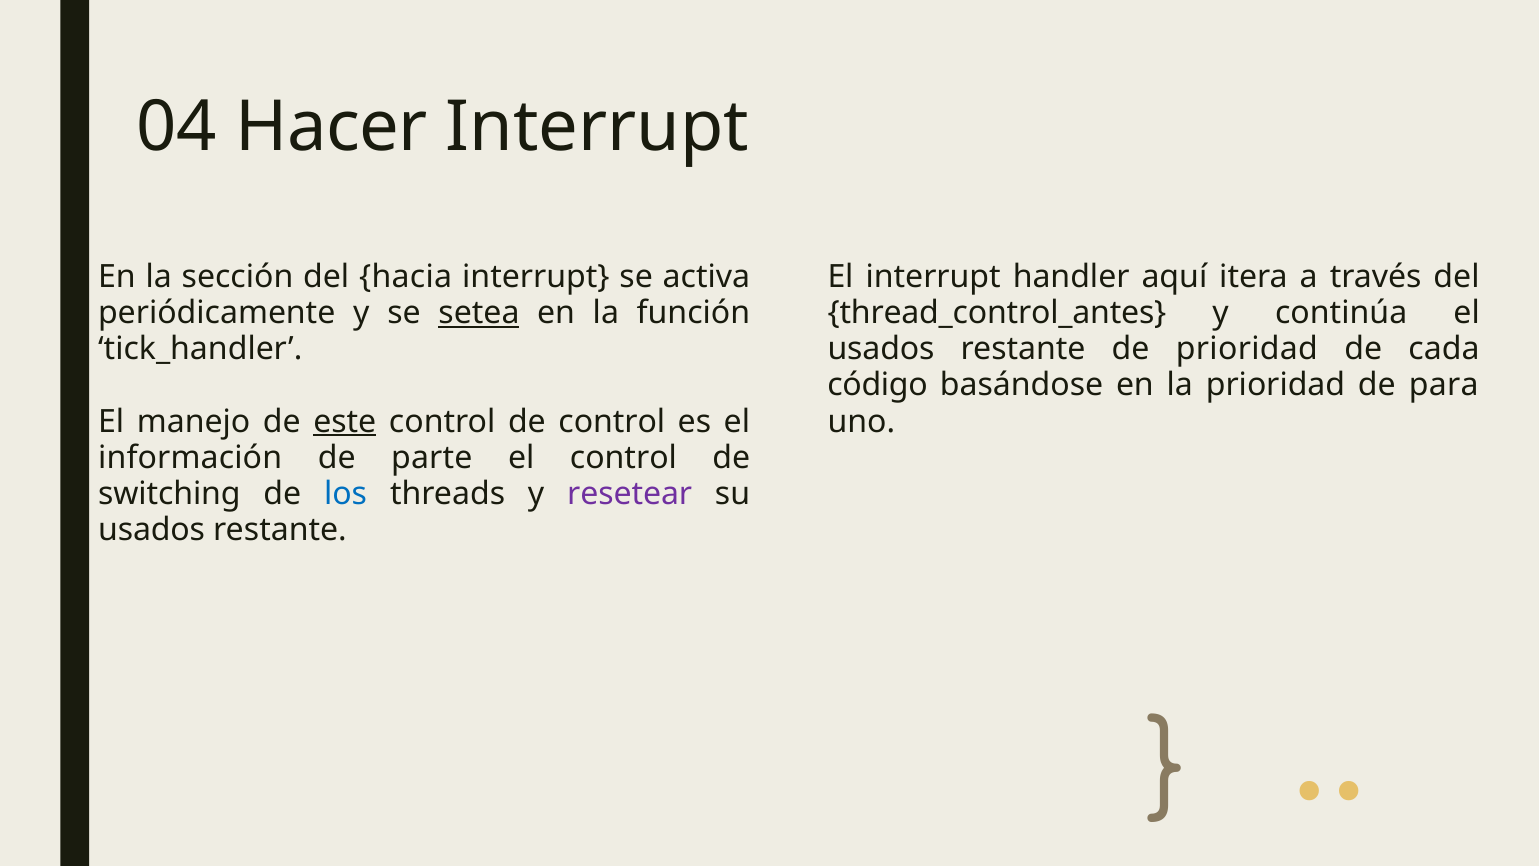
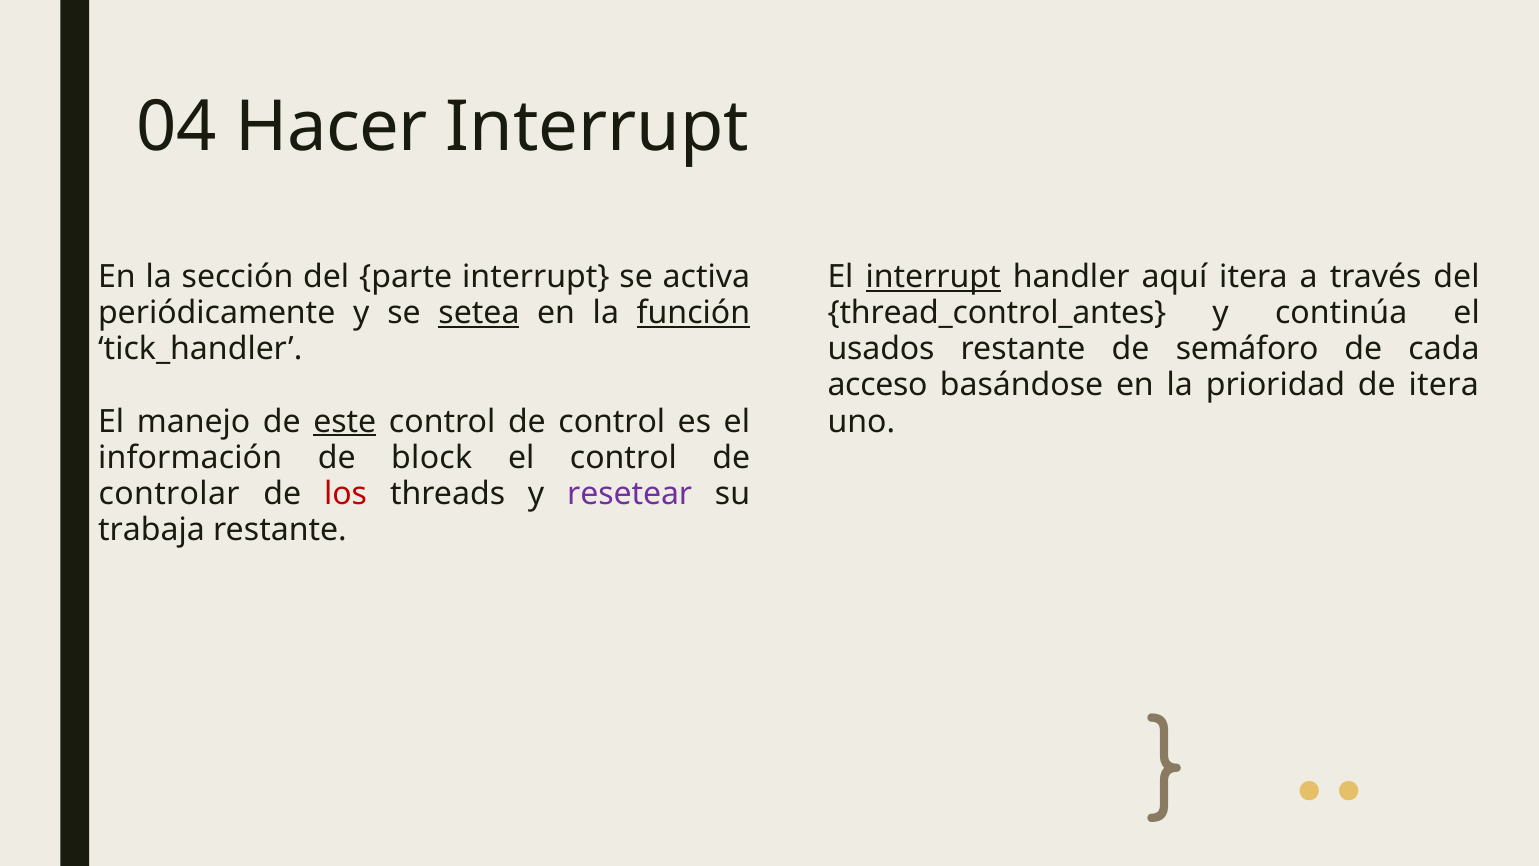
hacia: hacia -> parte
interrupt at (933, 277) underline: none -> present
función underline: none -> present
de prioridad: prioridad -> semáforo
código: código -> acceso
de para: para -> itera
parte: parte -> block
switching: switching -> controlar
los colour: blue -> red
usados at (152, 530): usados -> trabaja
